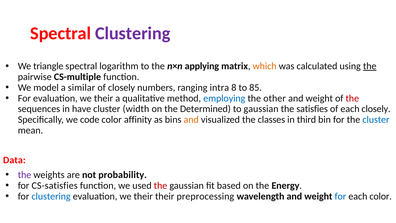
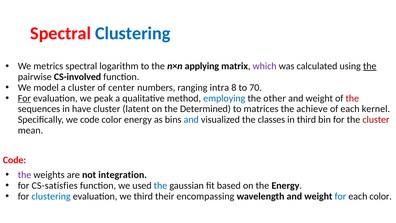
Clustering at (133, 33) colour: purple -> blue
triangle: triangle -> metrics
which colour: orange -> purple
CS-multiple: CS-multiple -> CS-involved
a similar: similar -> cluster
of closely: closely -> center
85: 85 -> 70
For at (24, 98) underline: none -> present
their at (104, 98): their -> peak
width: width -> latent
to gaussian: gaussian -> matrices
satisfies: satisfies -> achieve
each closely: closely -> kernel
color affinity: affinity -> energy
and at (191, 120) colour: orange -> blue
cluster at (376, 120) colour: blue -> red
Data at (14, 160): Data -> Code
probability: probability -> integration
the at (161, 185) colour: red -> blue
their at (143, 196): their -> third
preprocessing: preprocessing -> encompassing
